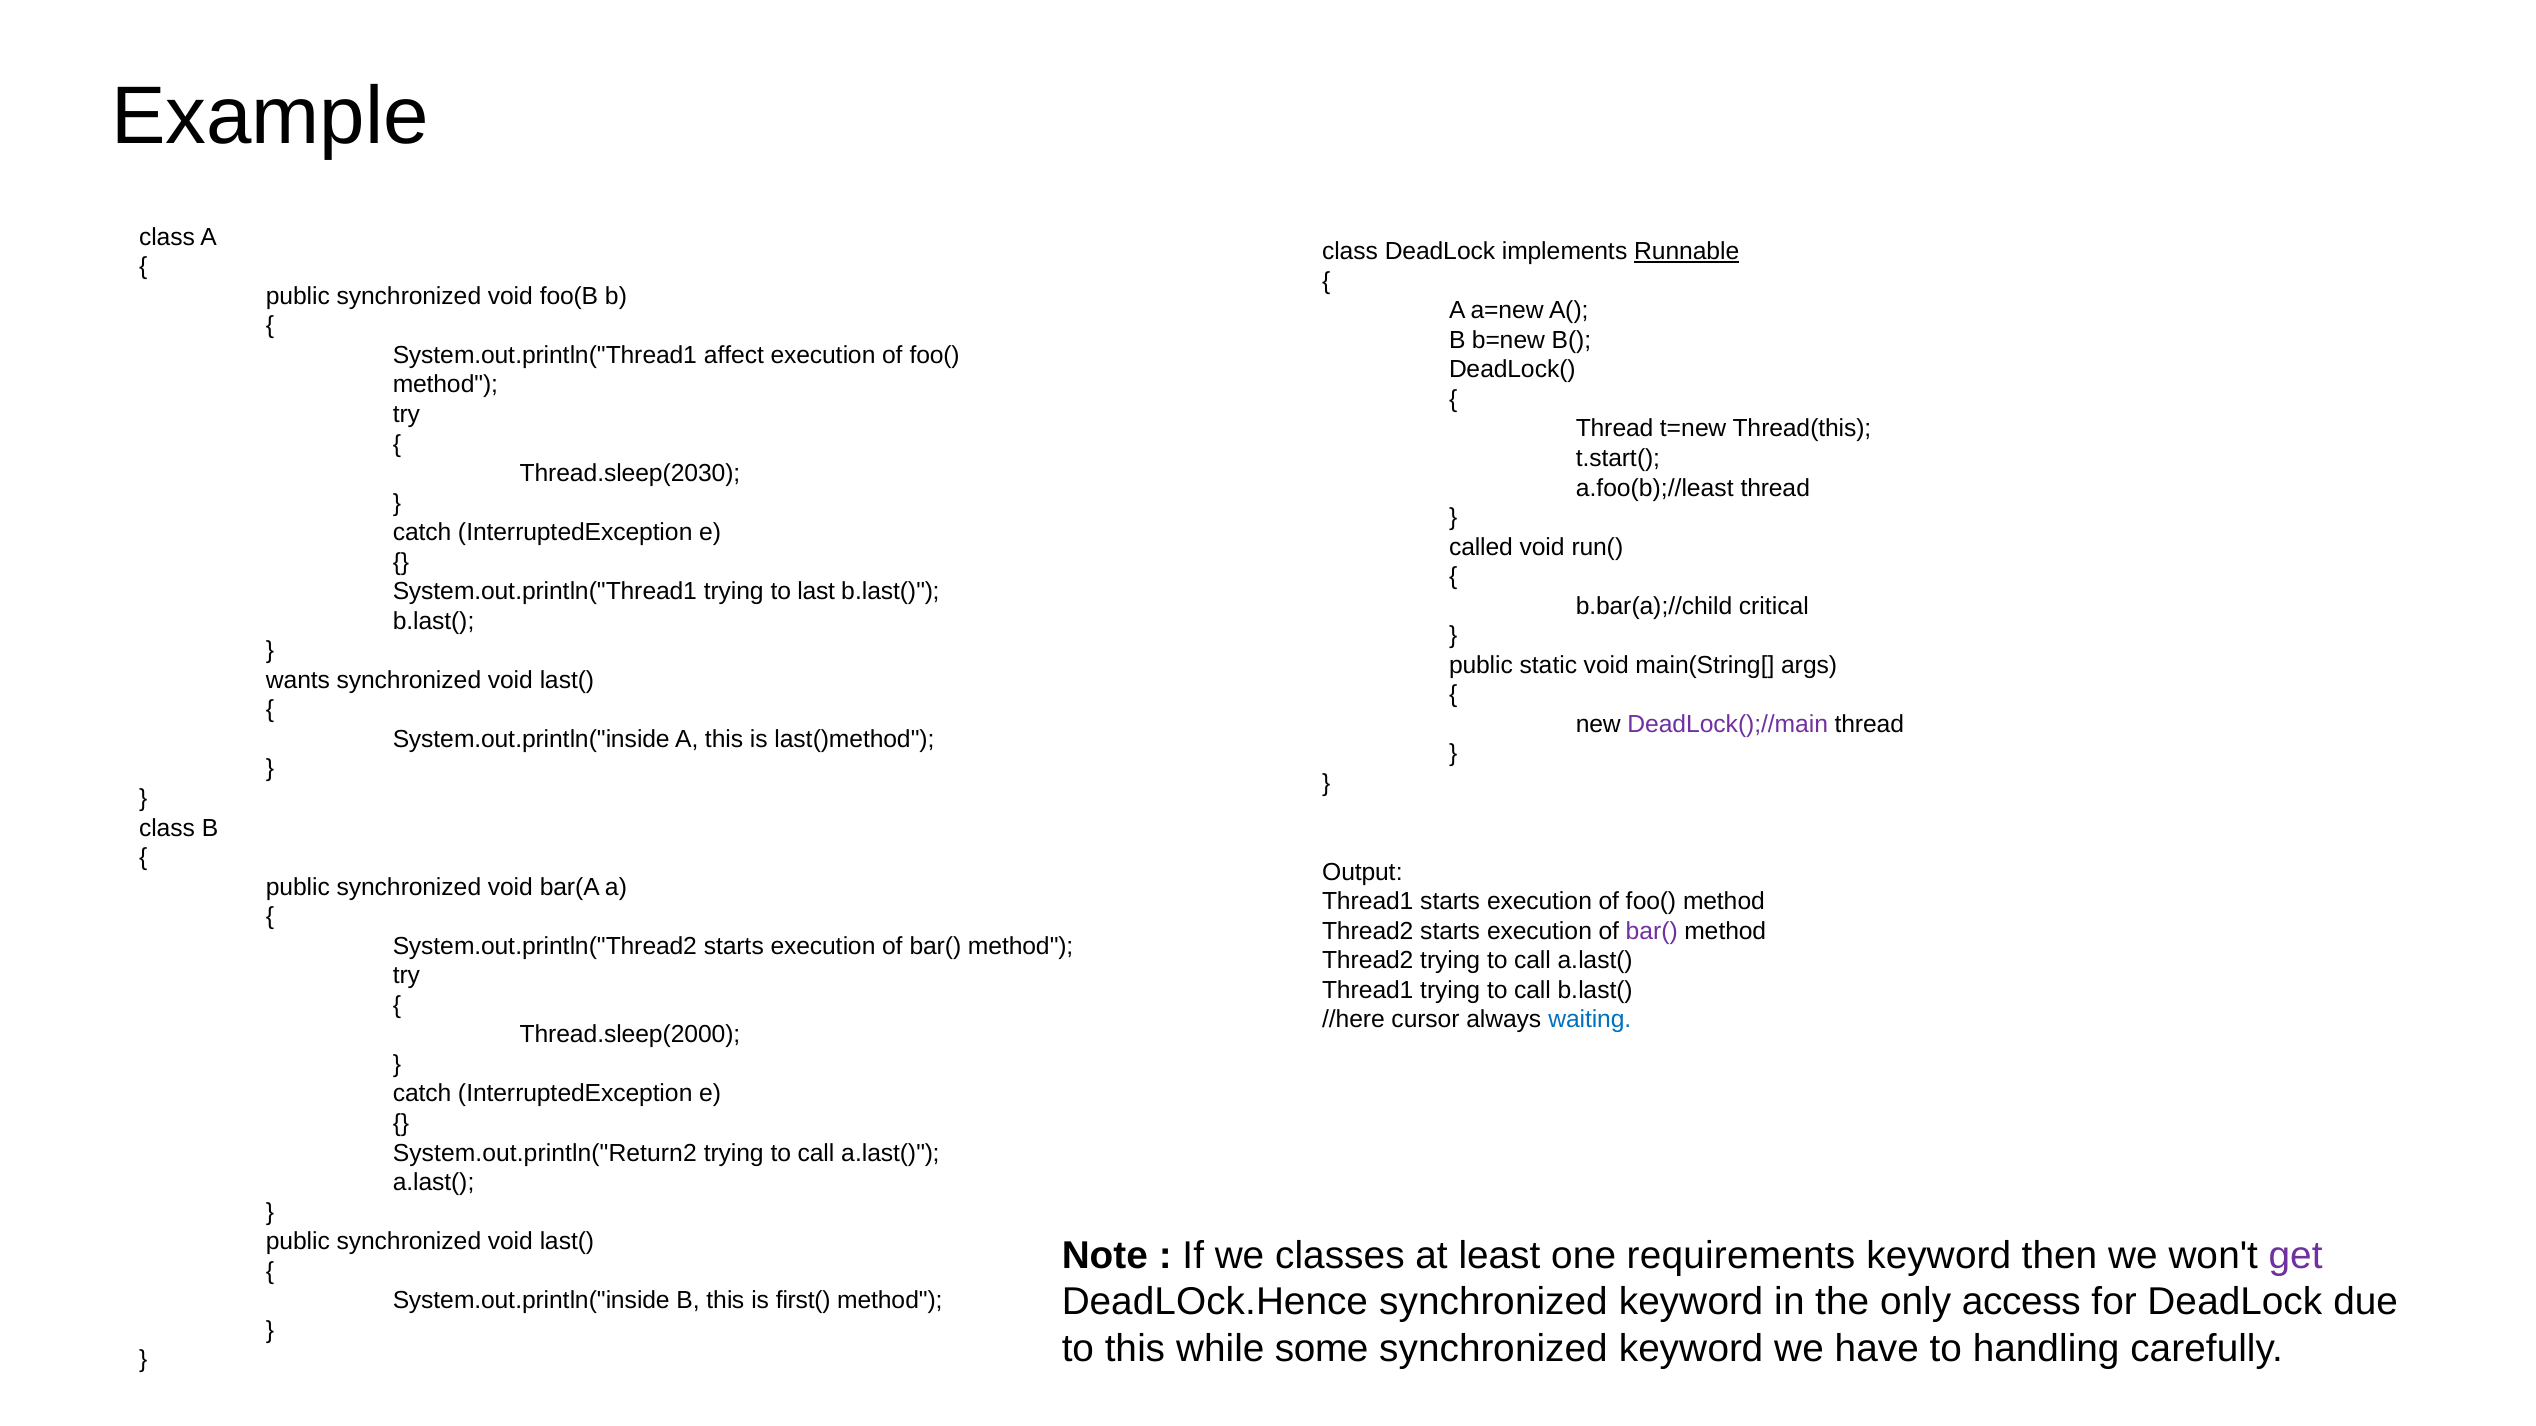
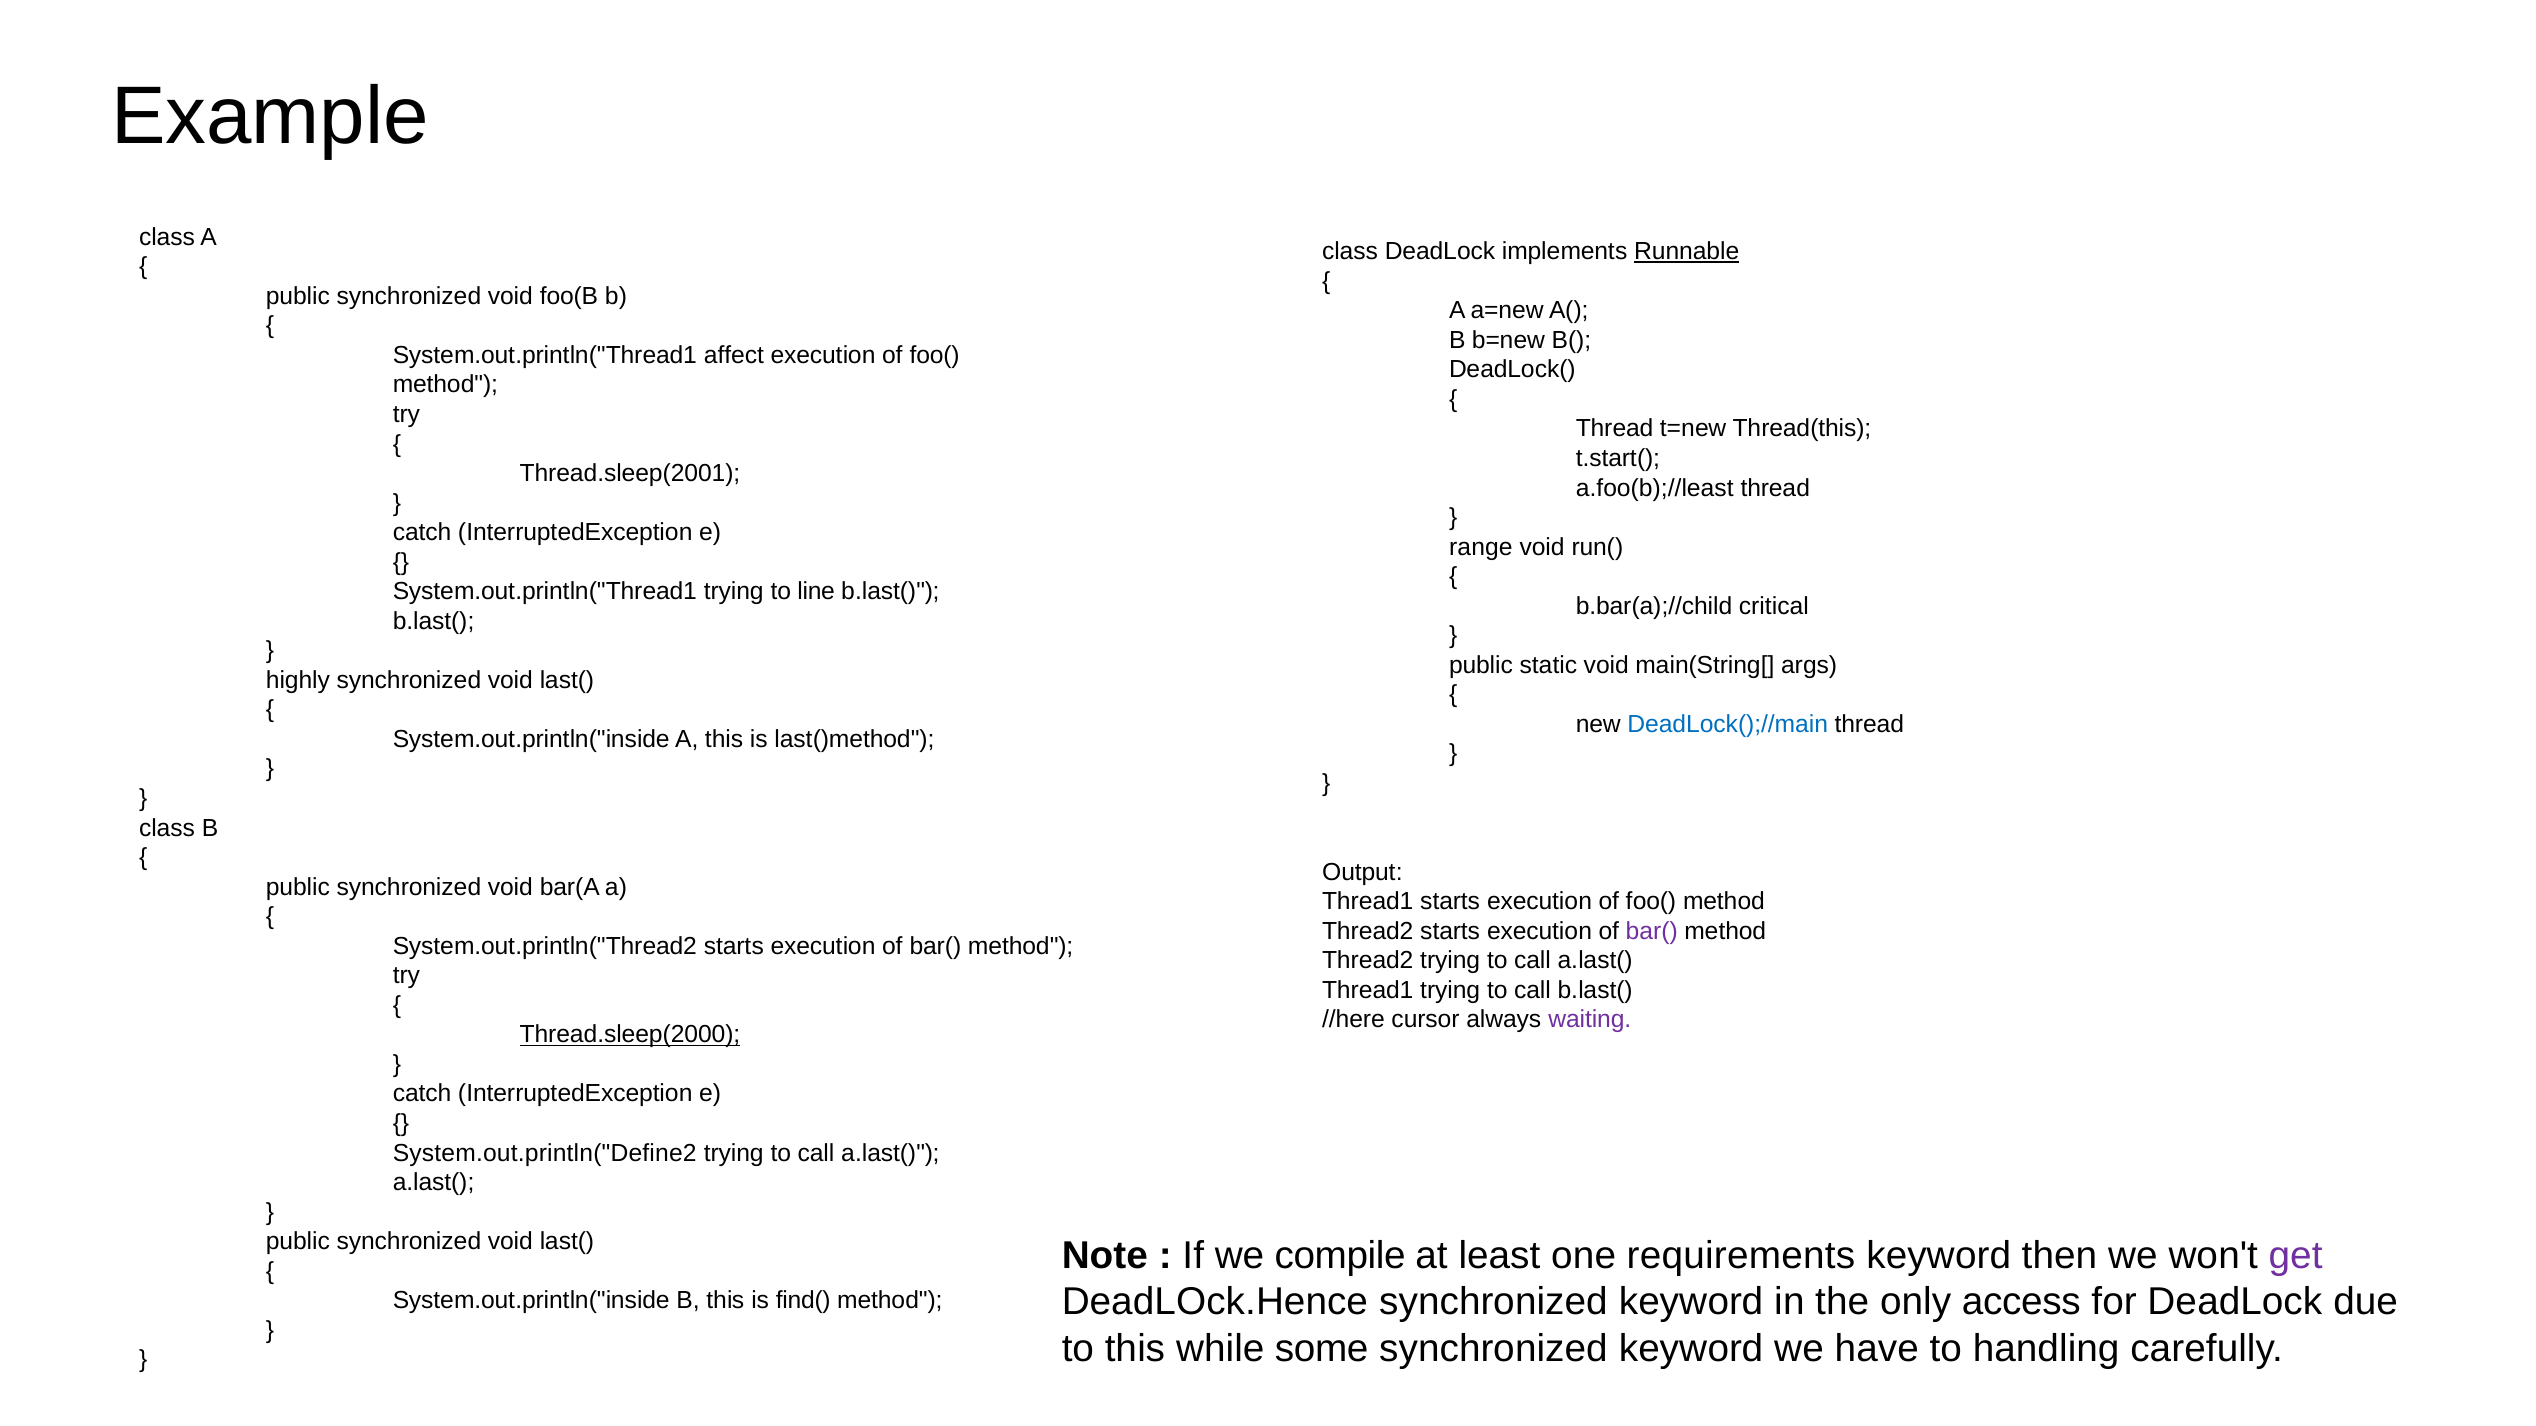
Thread.sleep(2030: Thread.sleep(2030 -> Thread.sleep(2001
called: called -> range
last: last -> line
wants: wants -> highly
DeadLock();//main colour: purple -> blue
waiting colour: blue -> purple
Thread.sleep(2000 underline: none -> present
System.out.println("Return2: System.out.println("Return2 -> System.out.println("Define2
classes: classes -> compile
first(: first( -> find(
